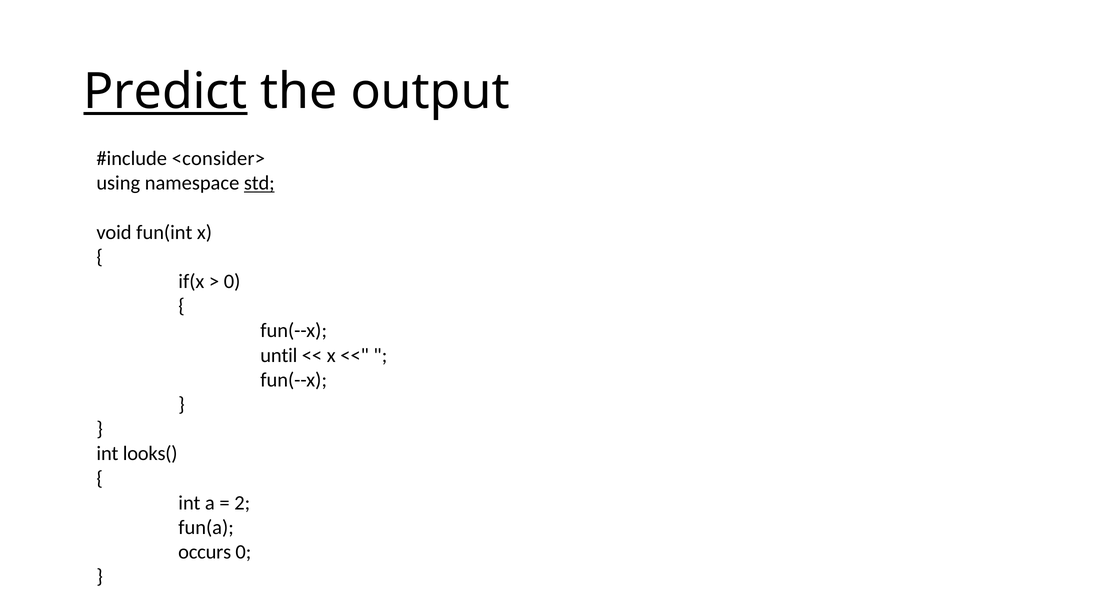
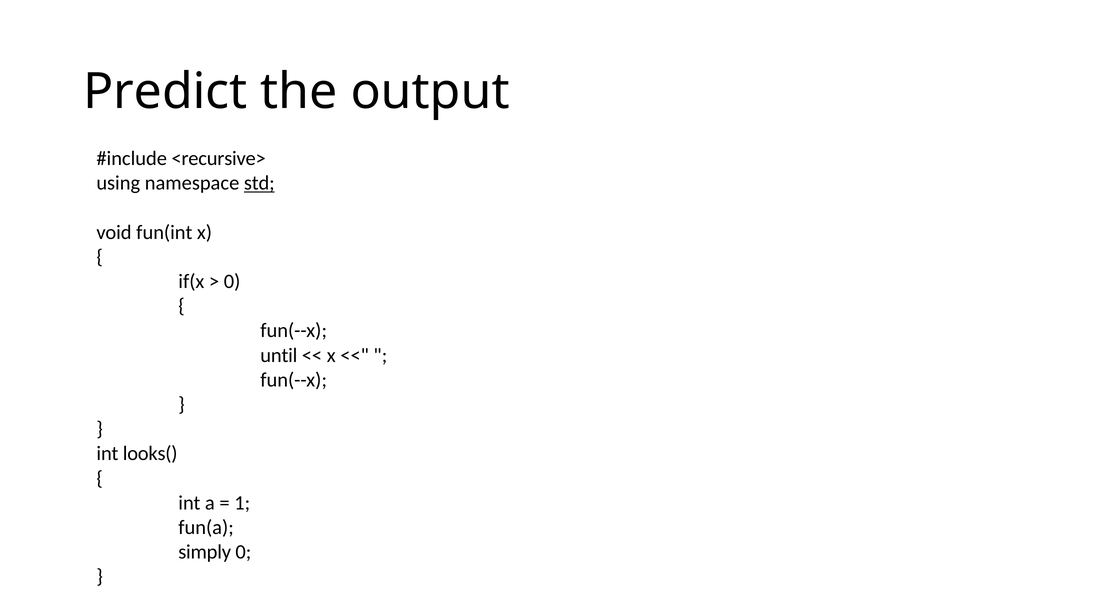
Predict underline: present -> none
<consider>: <consider> -> <recursive>
2: 2 -> 1
occurs: occurs -> simply
